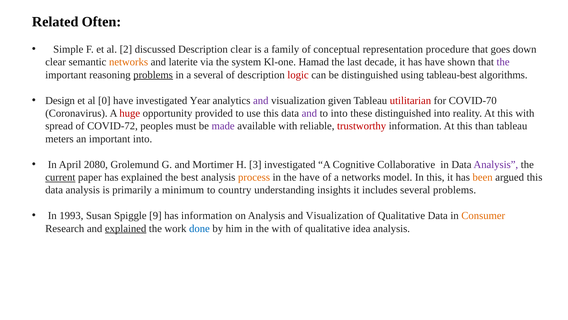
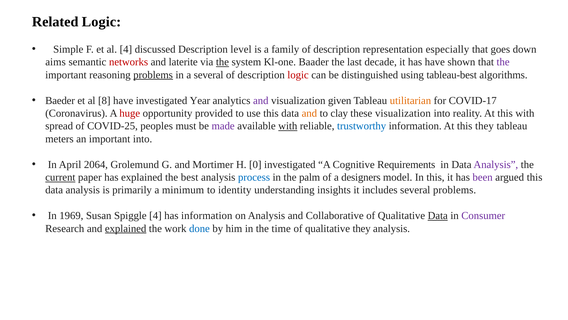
Related Often: Often -> Logic
al 2: 2 -> 4
Description clear: clear -> level
family of conceptual: conceptual -> description
procedure: procedure -> especially
clear at (56, 62): clear -> aims
networks at (129, 62) colour: orange -> red
the at (222, 62) underline: none -> present
Hamad: Hamad -> Baader
Design: Design -> Baeder
0: 0 -> 8
utilitarian colour: red -> orange
COVID-70: COVID-70 -> COVID-17
and at (309, 113) colour: purple -> orange
to into: into -> clay
these distinguished: distinguished -> visualization
COVID-72: COVID-72 -> COVID-25
with at (288, 126) underline: none -> present
trustworthy colour: red -> blue
this than: than -> they
2080: 2080 -> 2064
3: 3 -> 0
Collaborative: Collaborative -> Requirements
process colour: orange -> blue
the have: have -> palm
a networks: networks -> designers
been colour: orange -> purple
country: country -> identity
1993: 1993 -> 1969
Spiggle 9: 9 -> 4
Analysis and Visualization: Visualization -> Collaborative
Data at (438, 215) underline: none -> present
Consumer colour: orange -> purple
the with: with -> time
qualitative idea: idea -> they
